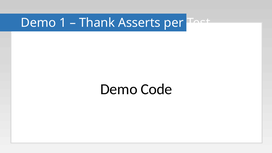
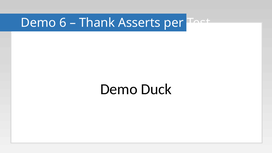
1: 1 -> 6
Code: Code -> Duck
